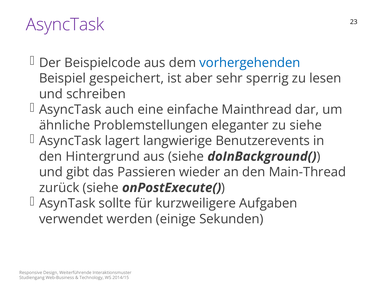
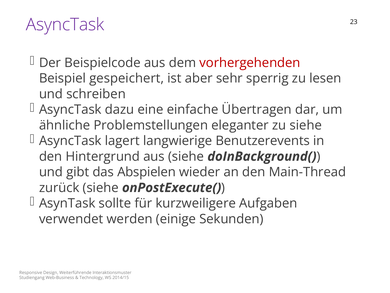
vorhergehenden colour: blue -> red
auch: auch -> dazu
Mainthread: Mainthread -> Übertragen
Passieren: Passieren -> Abspielen
